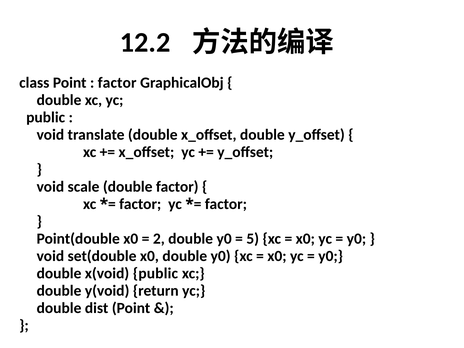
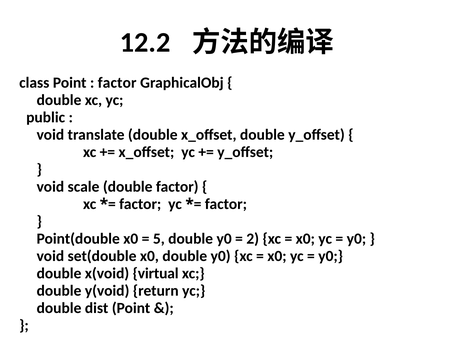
2: 2 -> 5
5: 5 -> 2
x(void public: public -> virtual
